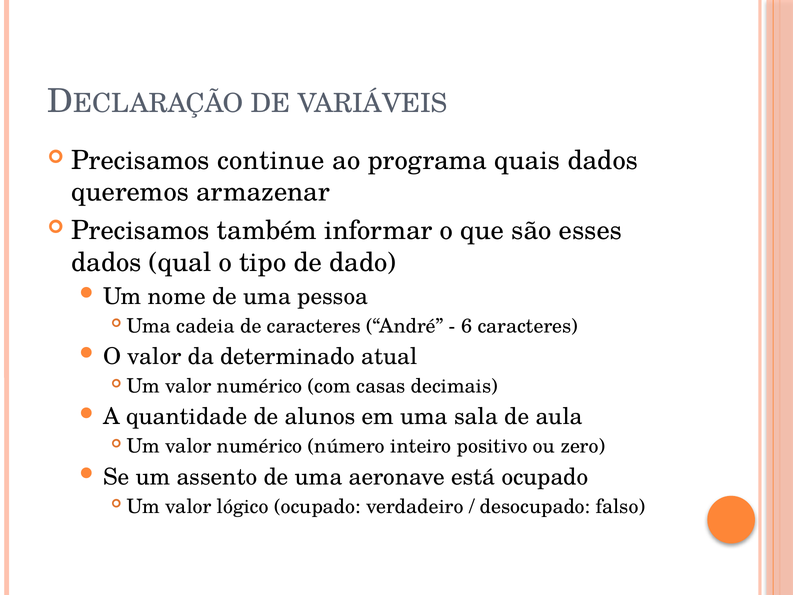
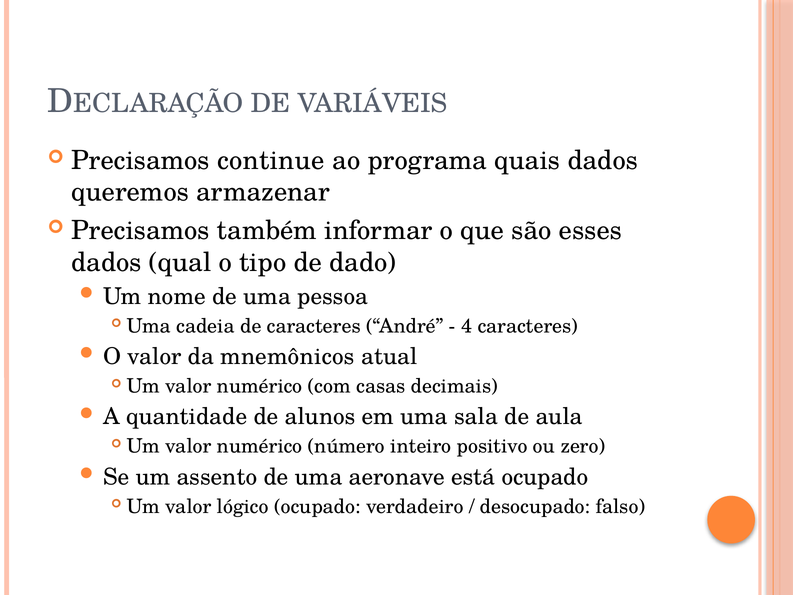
6: 6 -> 4
determinado: determinado -> mnemônicos
